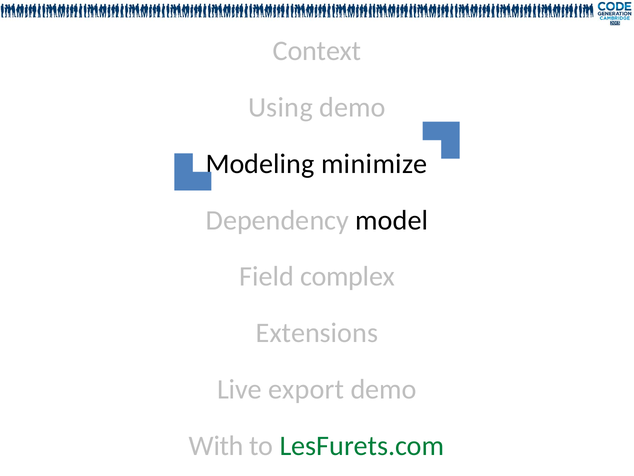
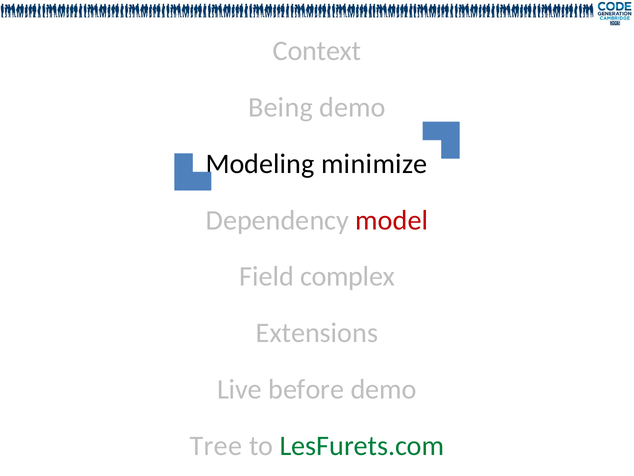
Using: Using -> Being
model colour: black -> red
export: export -> before
With: With -> Tree
